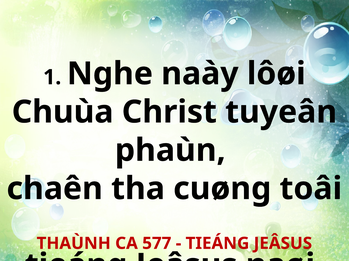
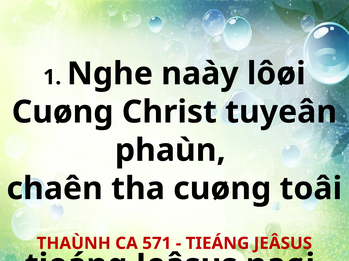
Chuùa at (63, 112): Chuùa -> Cuøng
577: 577 -> 571
